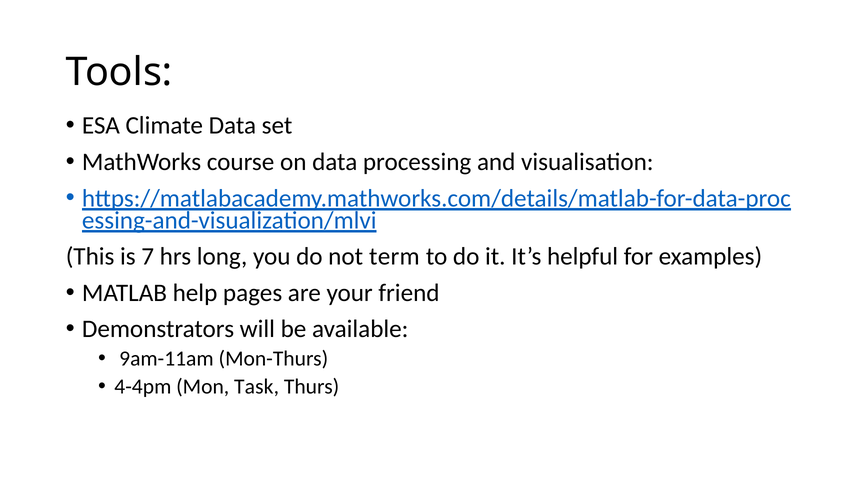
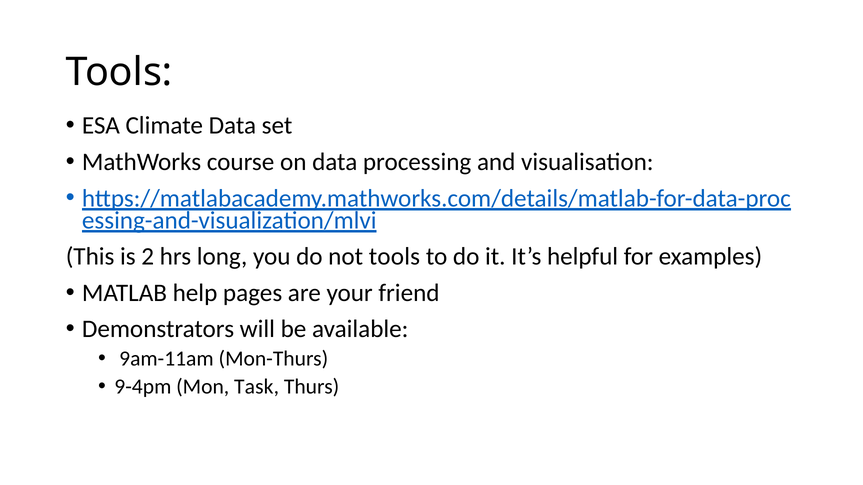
7: 7 -> 2
not term: term -> tools
4-4pm: 4-4pm -> 9-4pm
